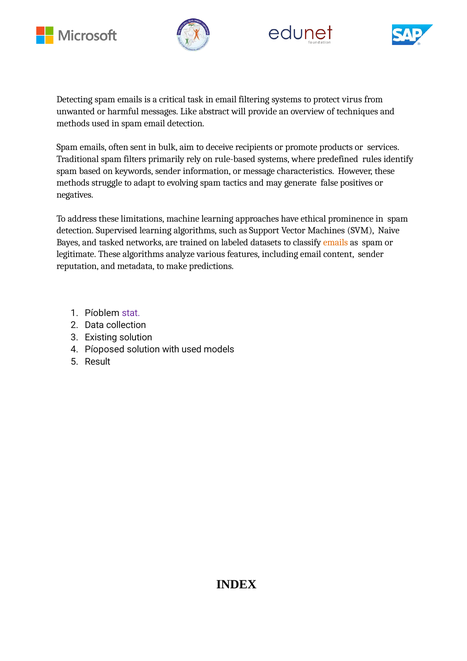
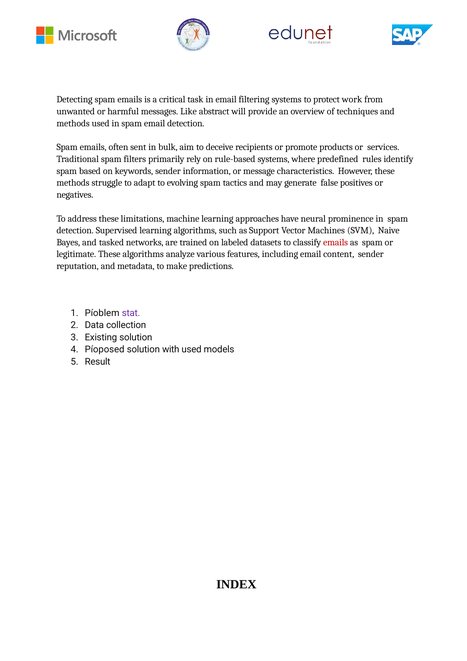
virus: virus -> work
ethical: ethical -> neural
emails at (336, 242) colour: orange -> red
